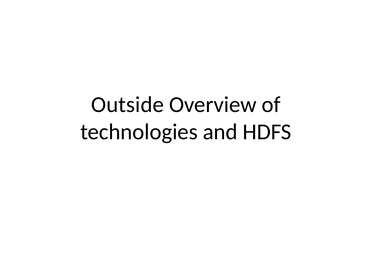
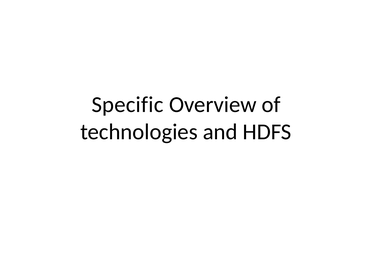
Outside: Outside -> Specific
